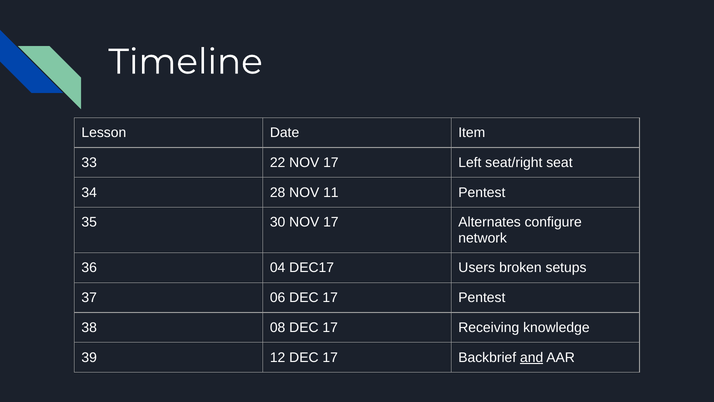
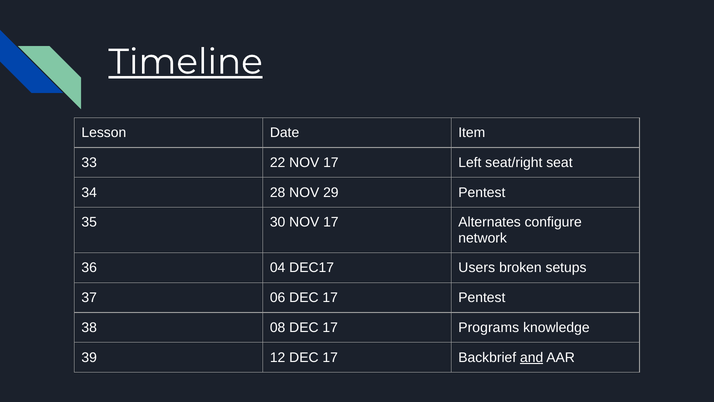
Timeline underline: none -> present
11: 11 -> 29
Receiving: Receiving -> Programs
